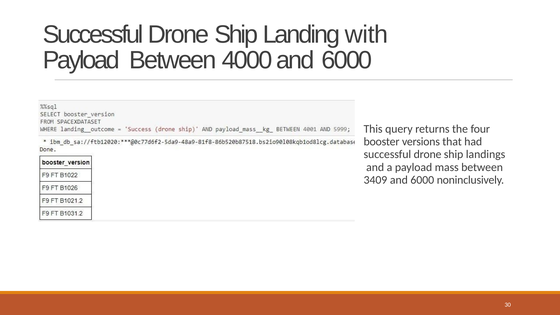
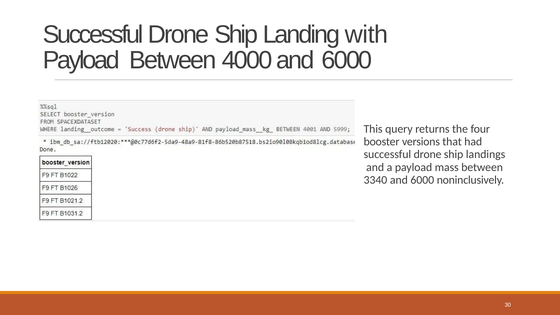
3409: 3409 -> 3340
